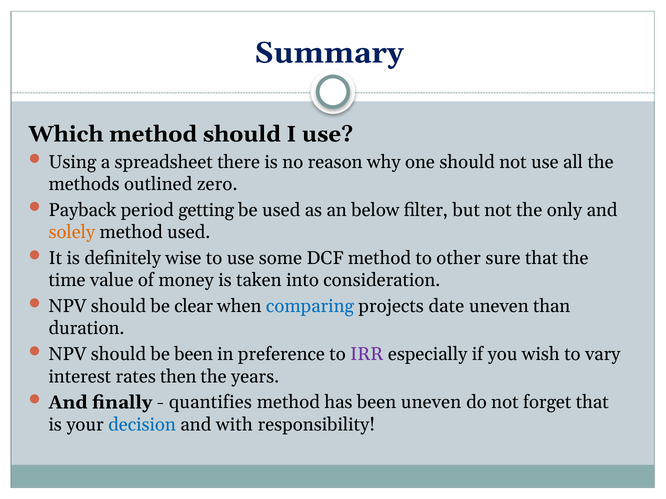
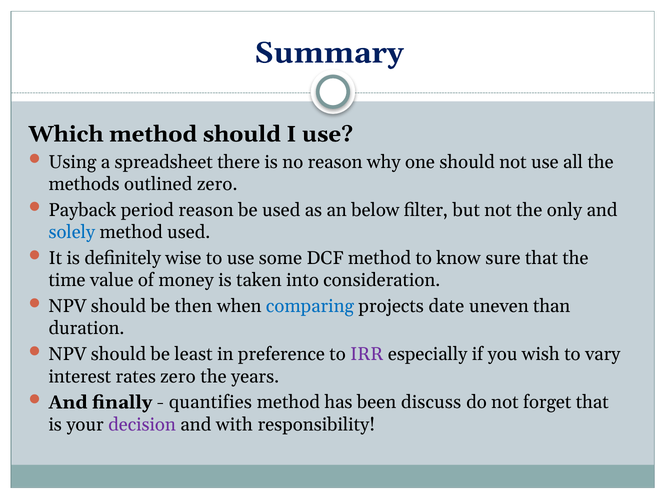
period getting: getting -> reason
solely colour: orange -> blue
other: other -> know
clear: clear -> then
be been: been -> least
rates then: then -> zero
been uneven: uneven -> discuss
decision colour: blue -> purple
